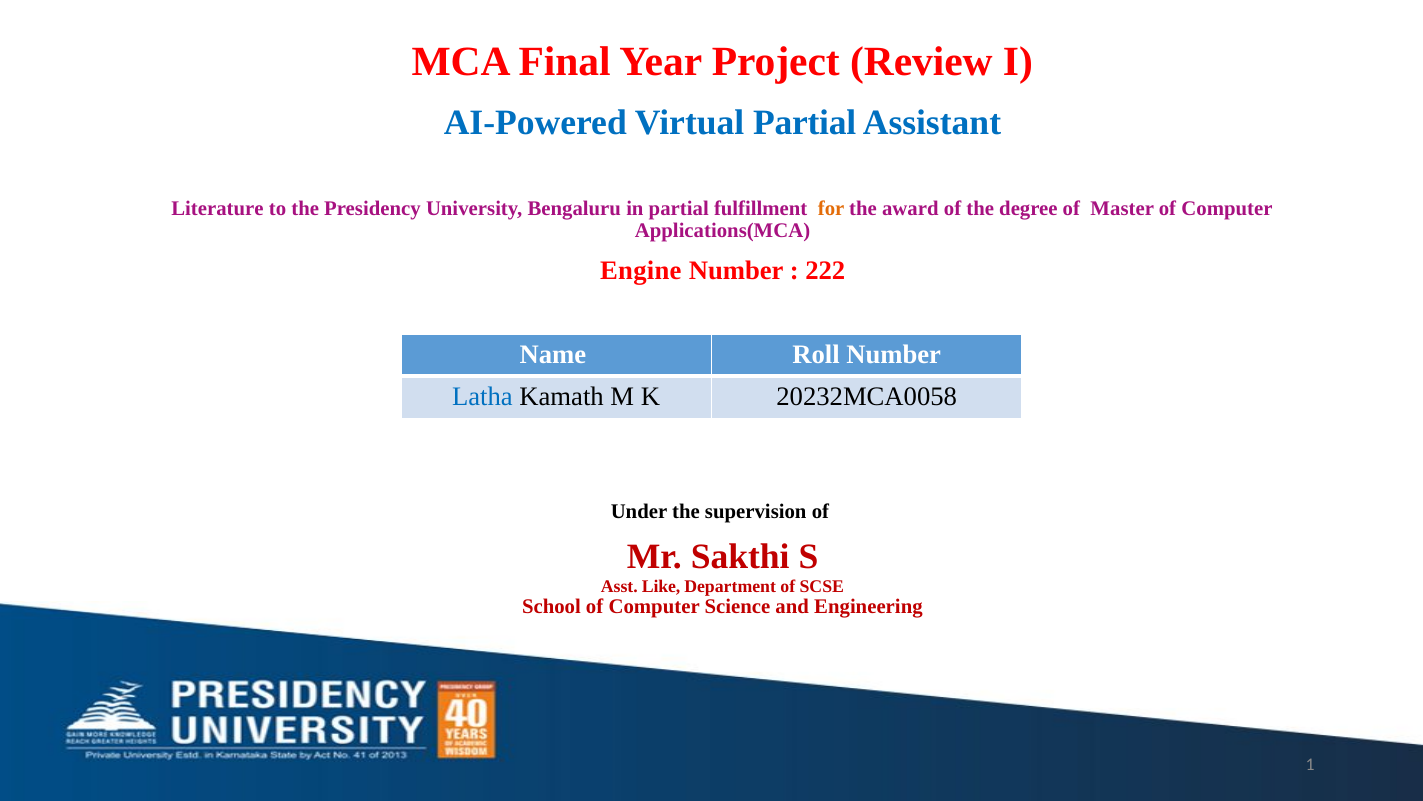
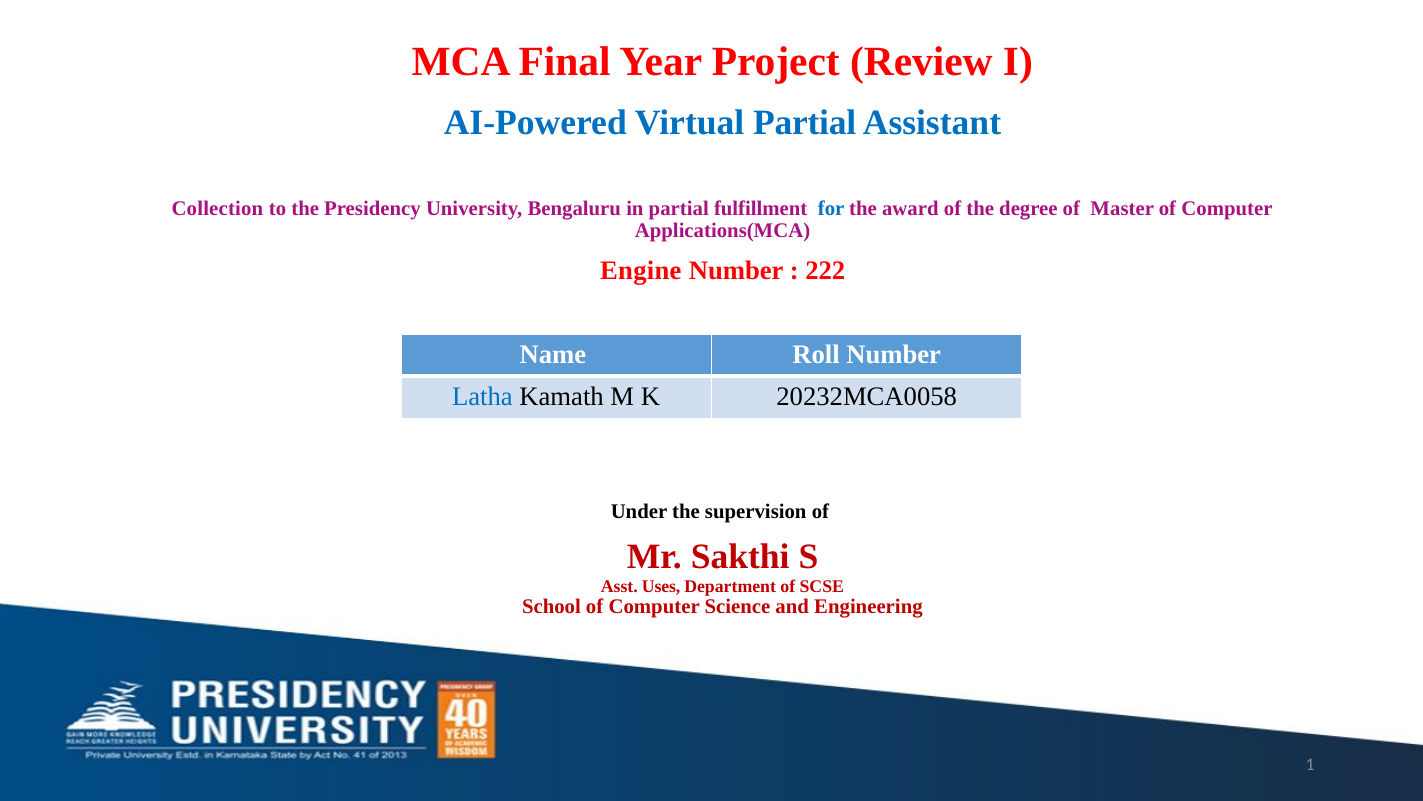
Literature: Literature -> Collection
for colour: orange -> blue
Like: Like -> Uses
